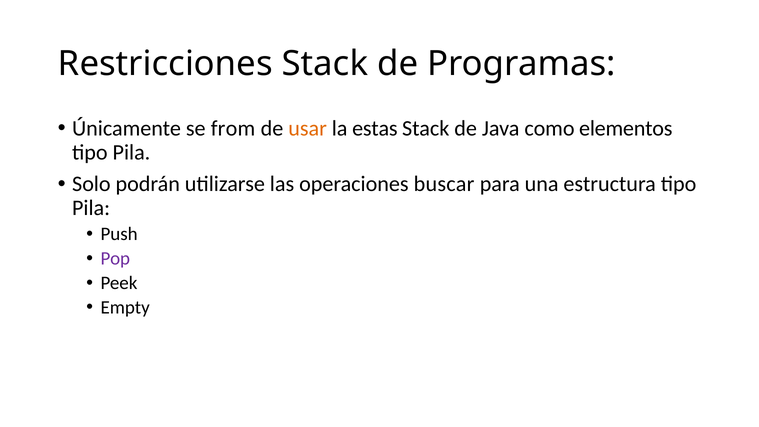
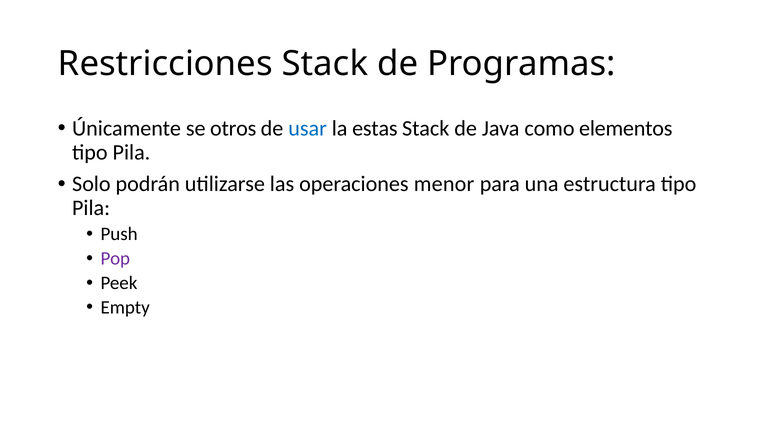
from: from -> otros
usar colour: orange -> blue
buscar: buscar -> menor
